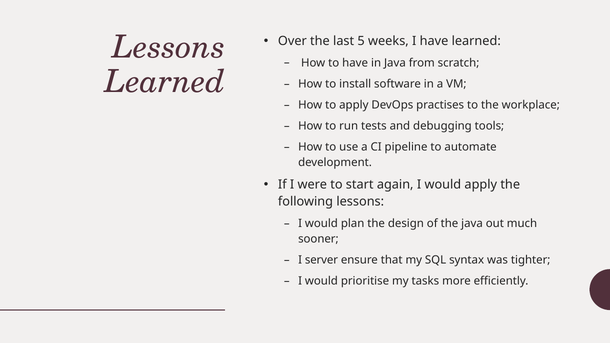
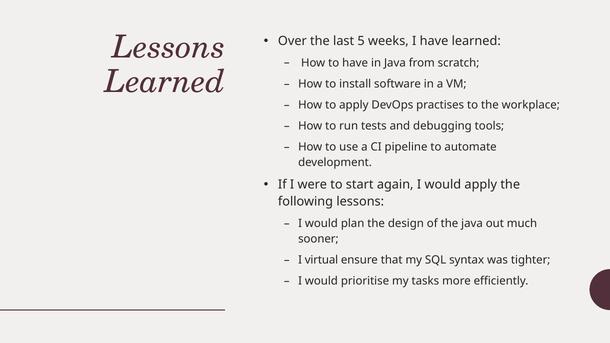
server: server -> virtual
